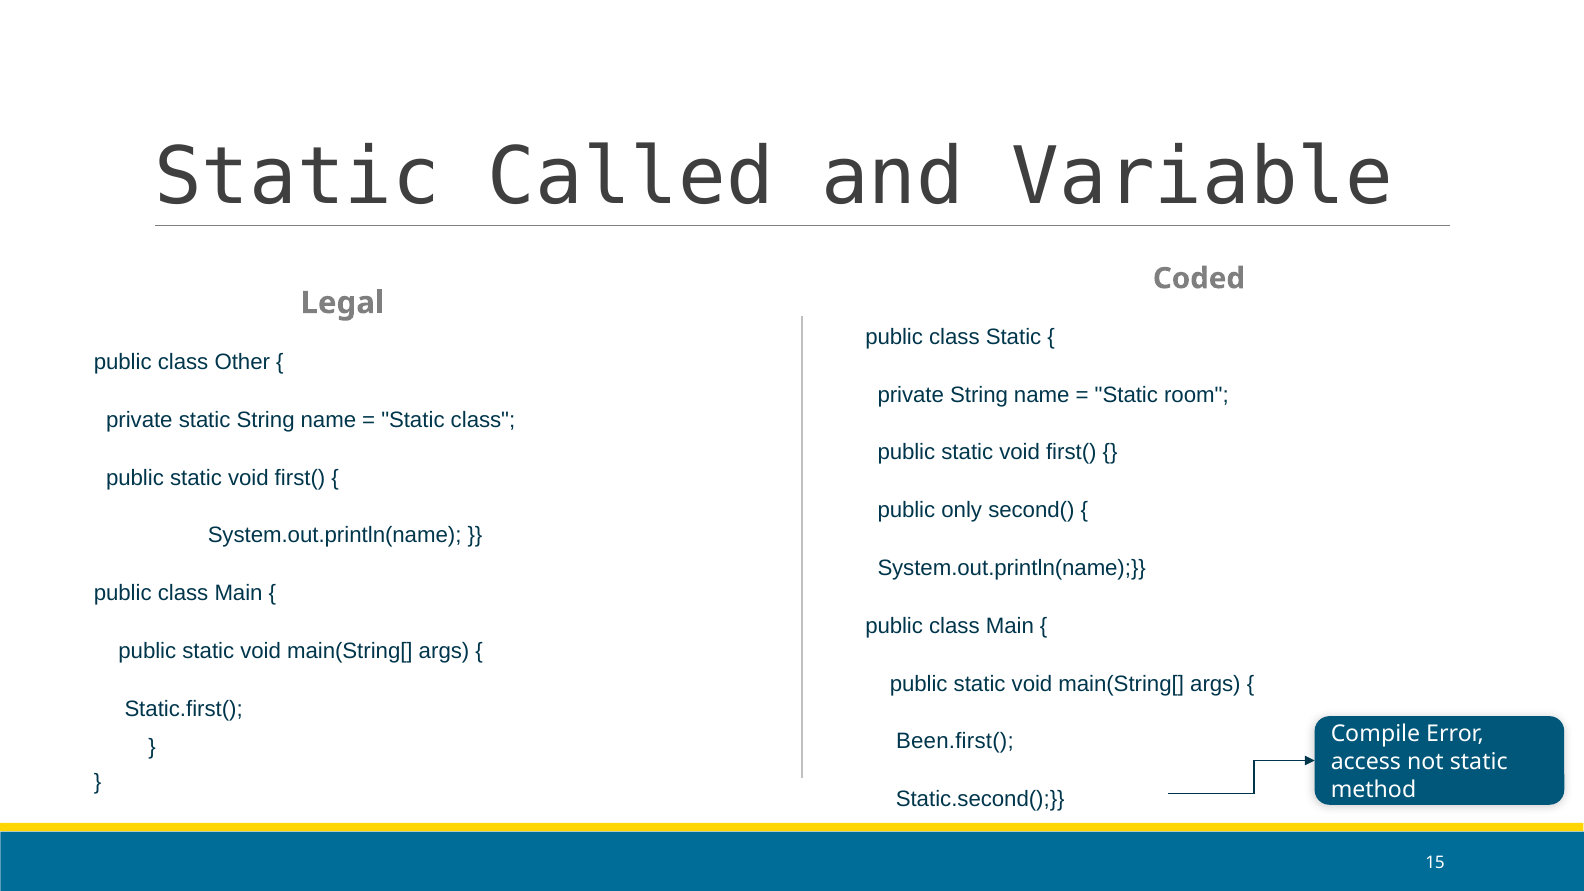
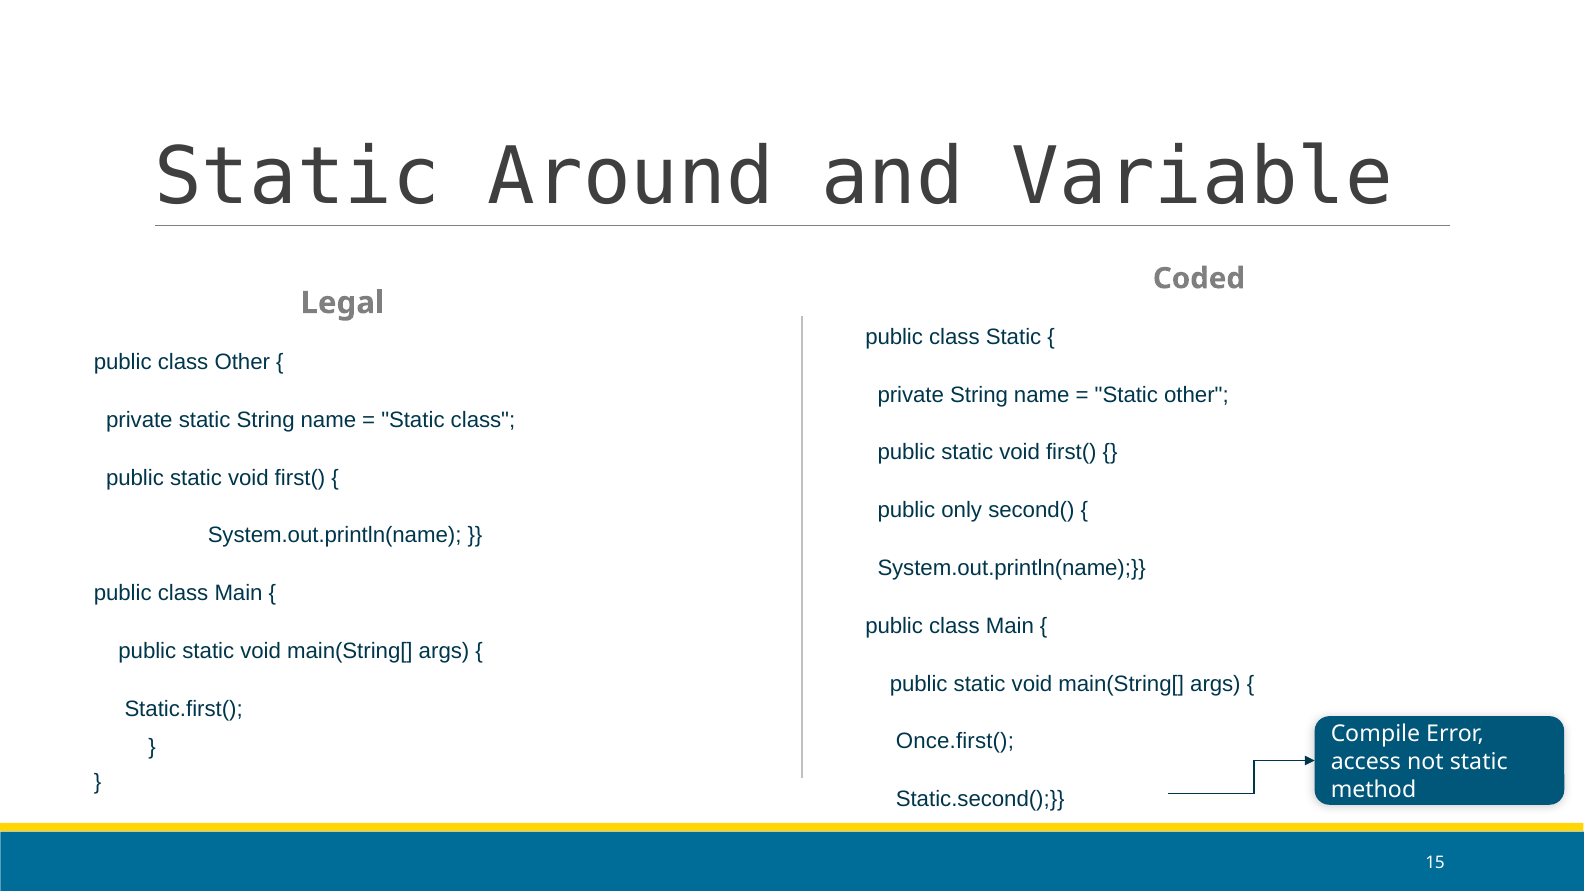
Called: Called -> Around
Static room: room -> other
Been.first(: Been.first( -> Once.first(
